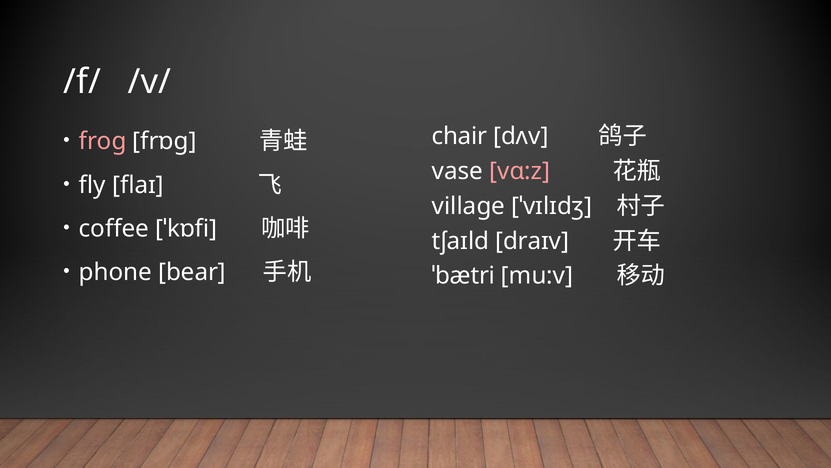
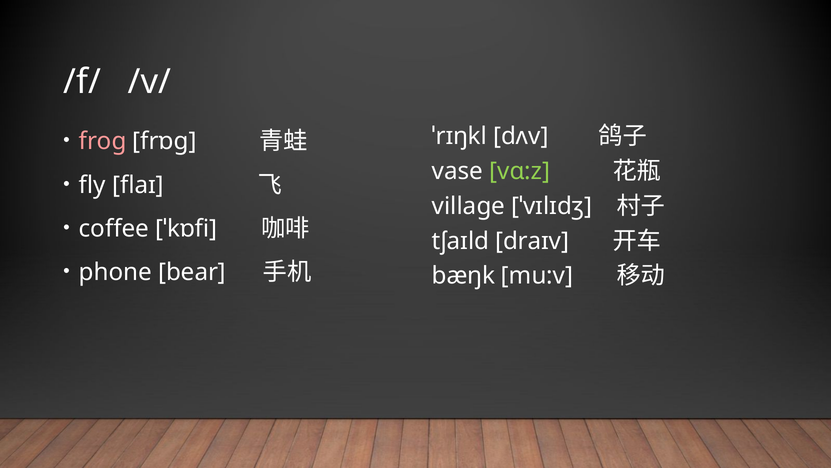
chair: chair -> ˈrɪŋkl
vɑ:z colour: pink -> light green
ˈbætri: ˈbætri -> bæŋk
